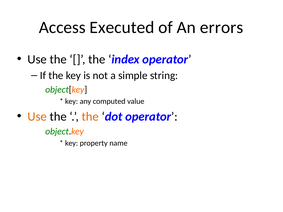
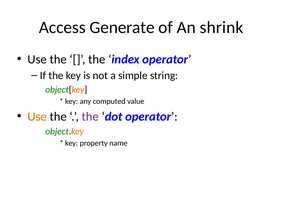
Executed: Executed -> Generate
errors: errors -> shrink
the at (90, 117) colour: orange -> purple
